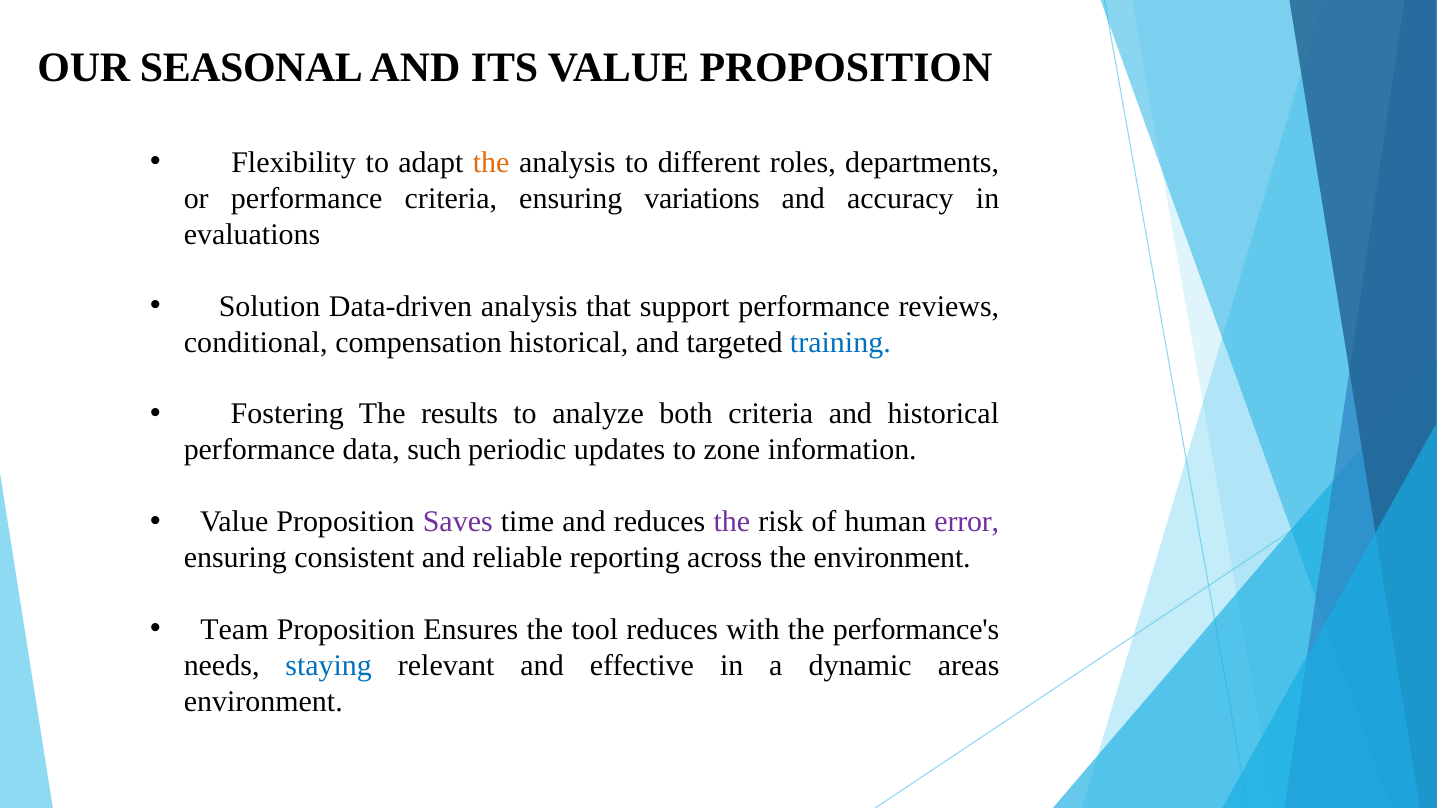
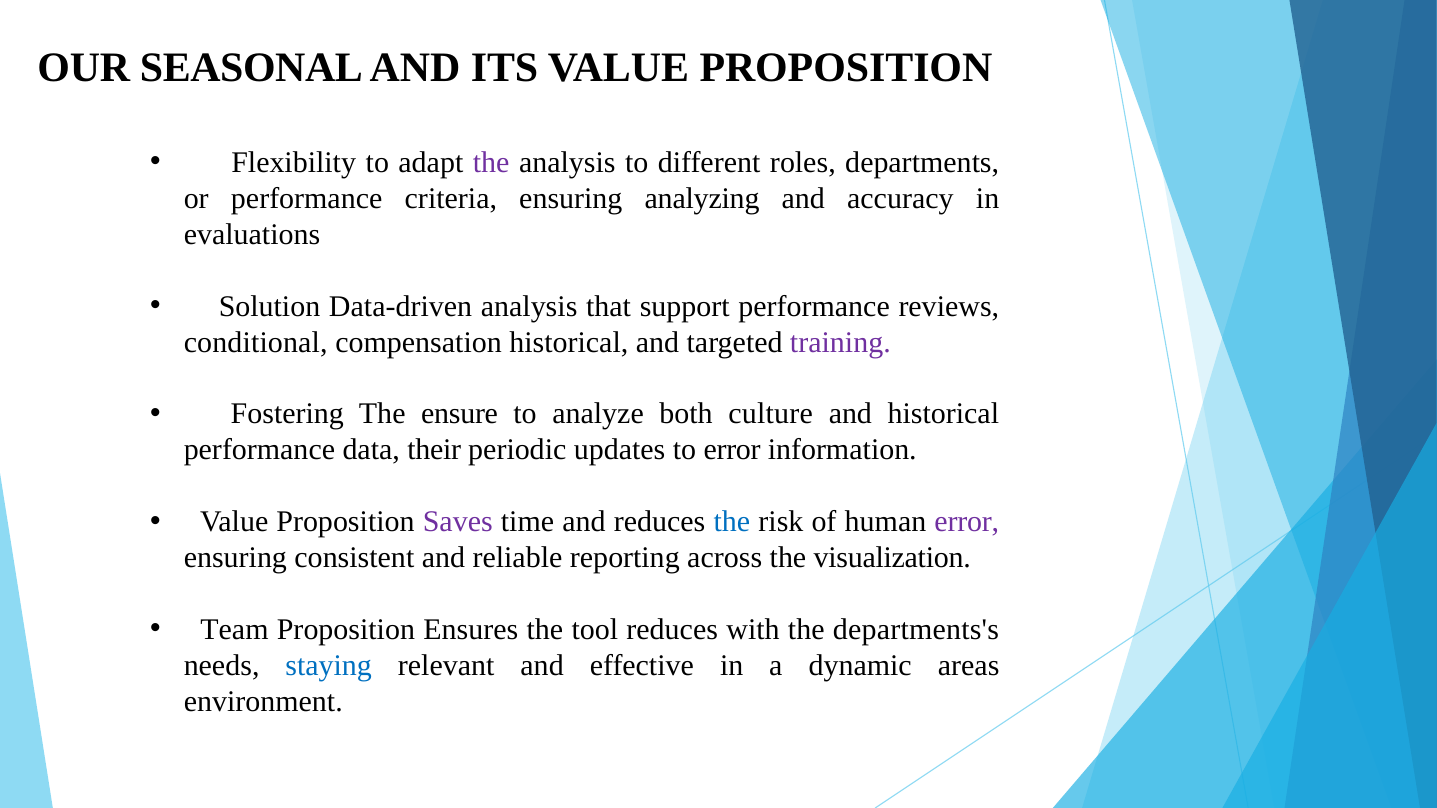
the at (491, 163) colour: orange -> purple
variations: variations -> analyzing
training colour: blue -> purple
results: results -> ensure
both criteria: criteria -> culture
such: such -> their
to zone: zone -> error
the at (732, 522) colour: purple -> blue
the environment: environment -> visualization
performance's: performance's -> departments's
